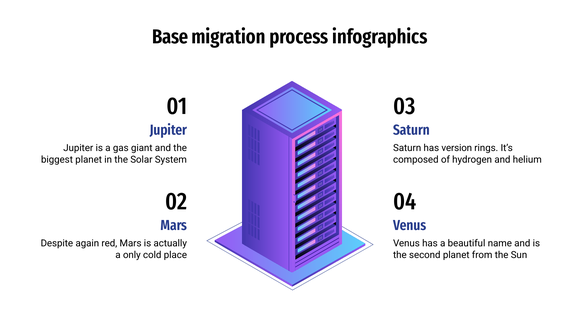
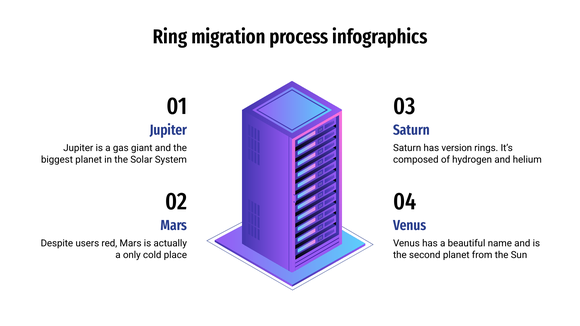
Base: Base -> Ring
again: again -> users
